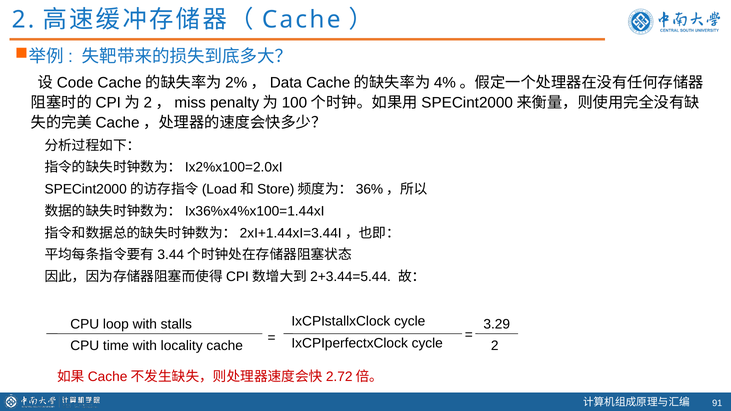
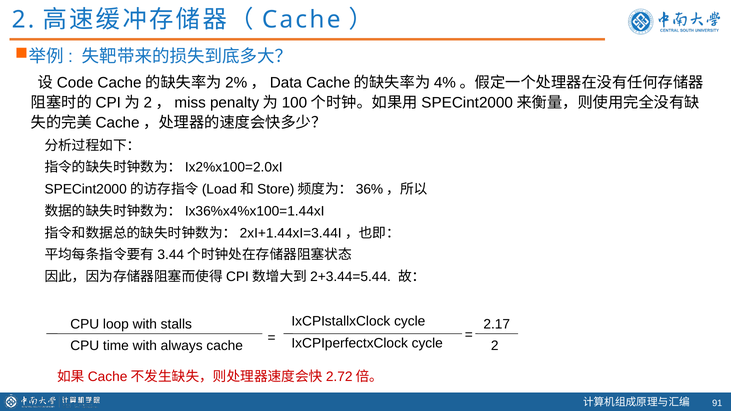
3.29: 3.29 -> 2.17
locality: locality -> always
